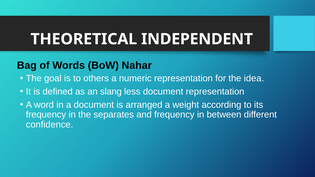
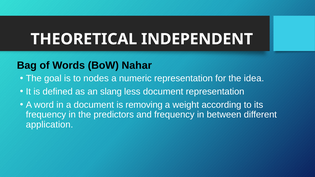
others: others -> nodes
arranged: arranged -> removing
separates: separates -> predictors
confidence: confidence -> application
